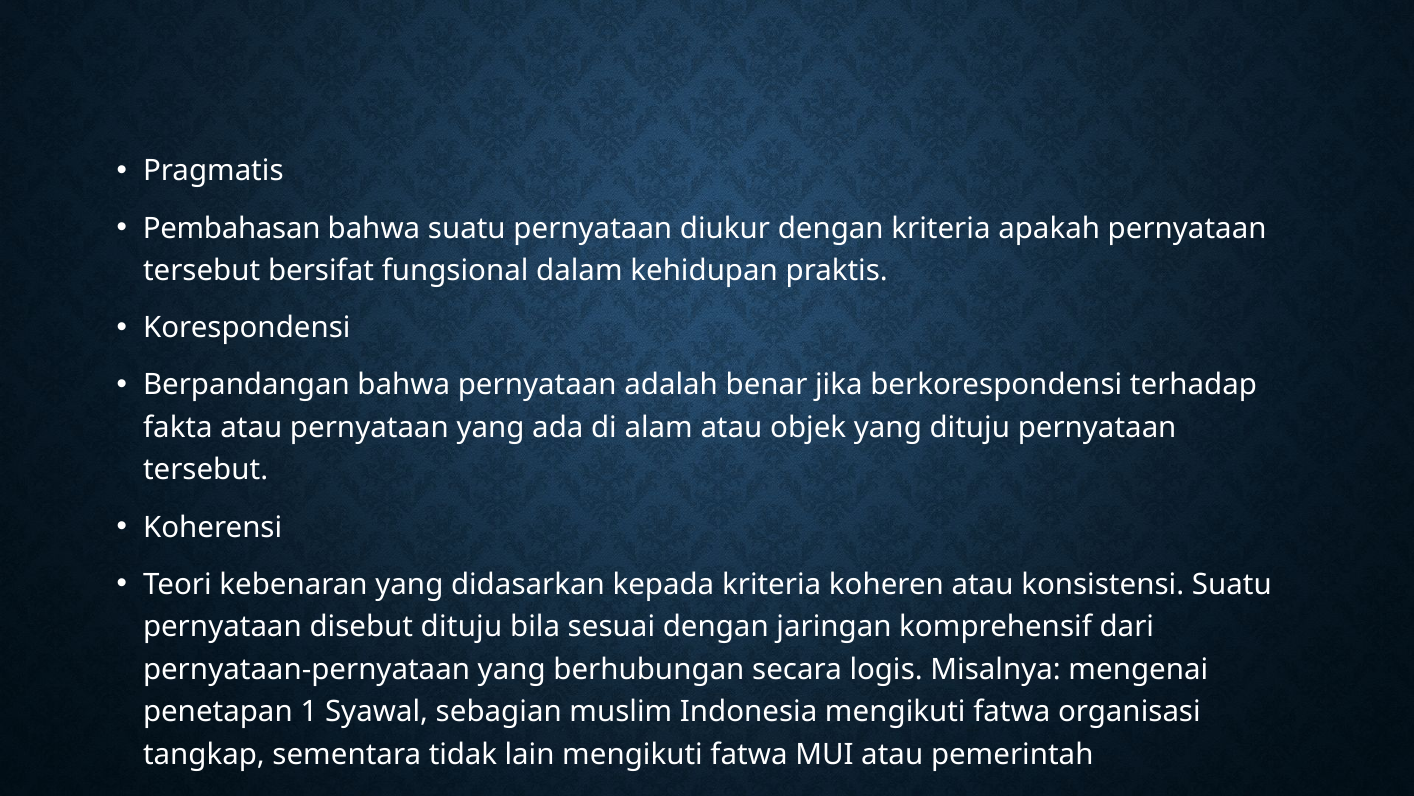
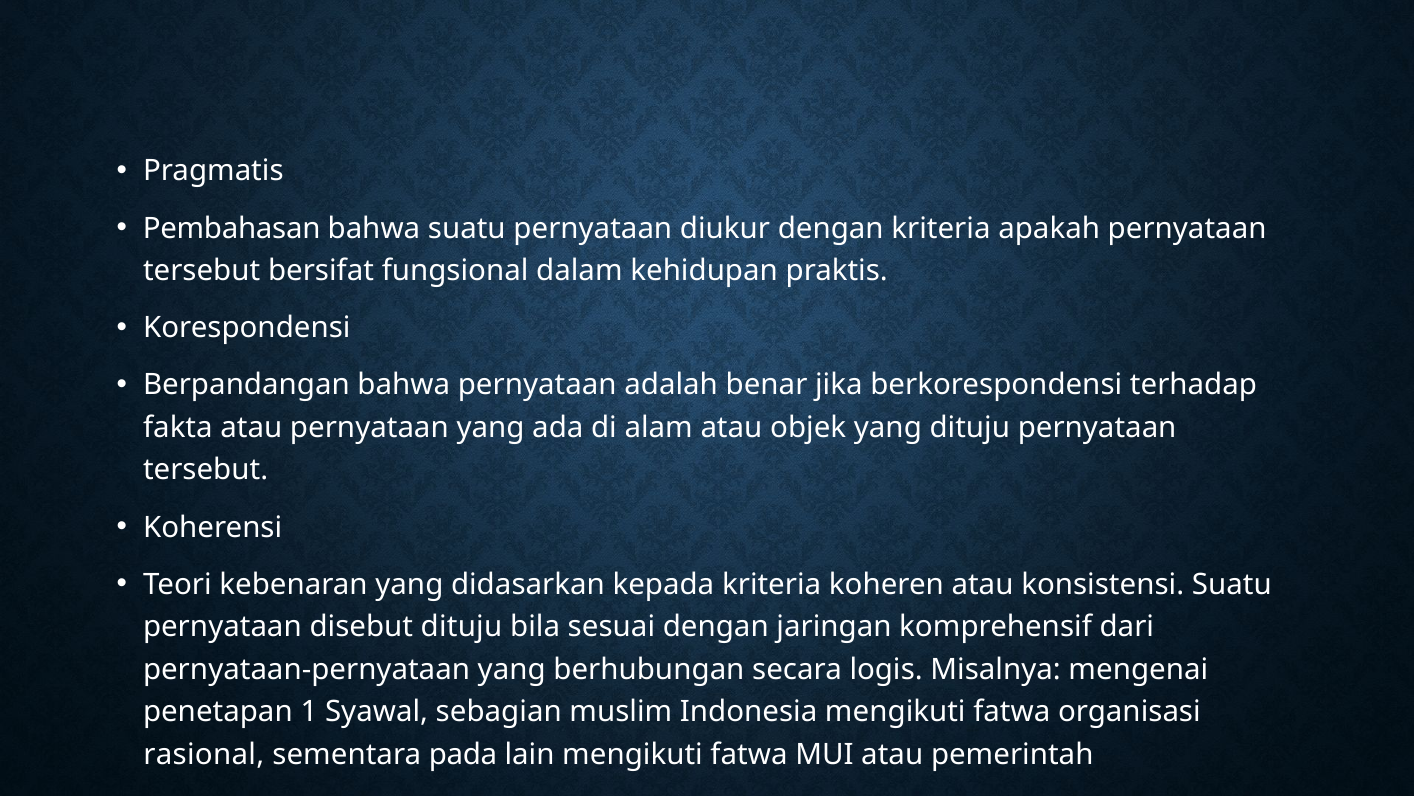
tangkap: tangkap -> rasional
tidak: tidak -> pada
